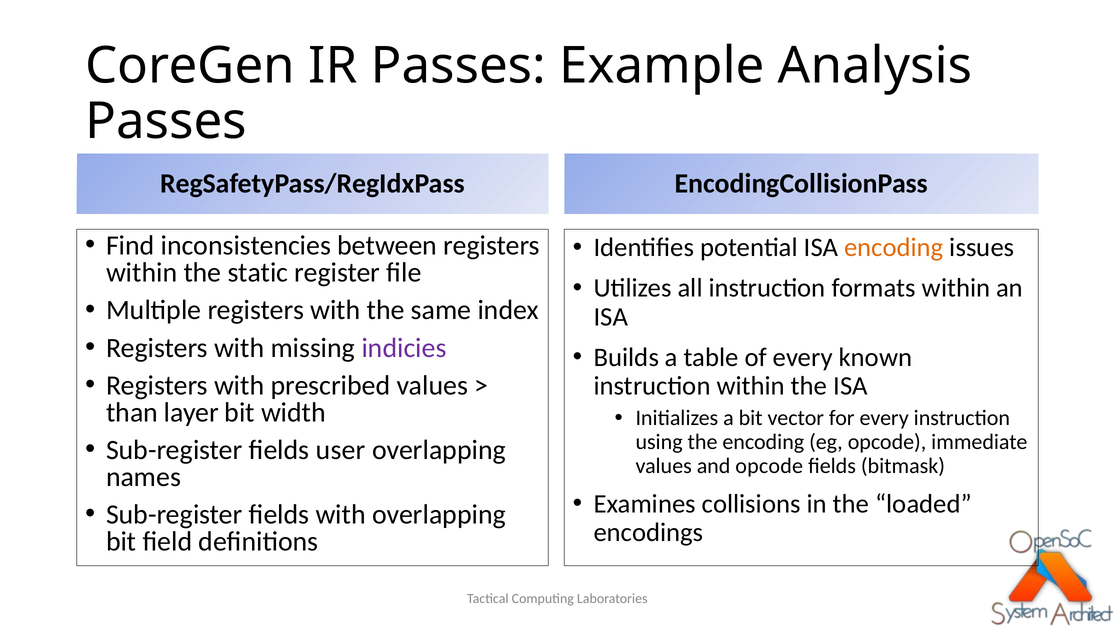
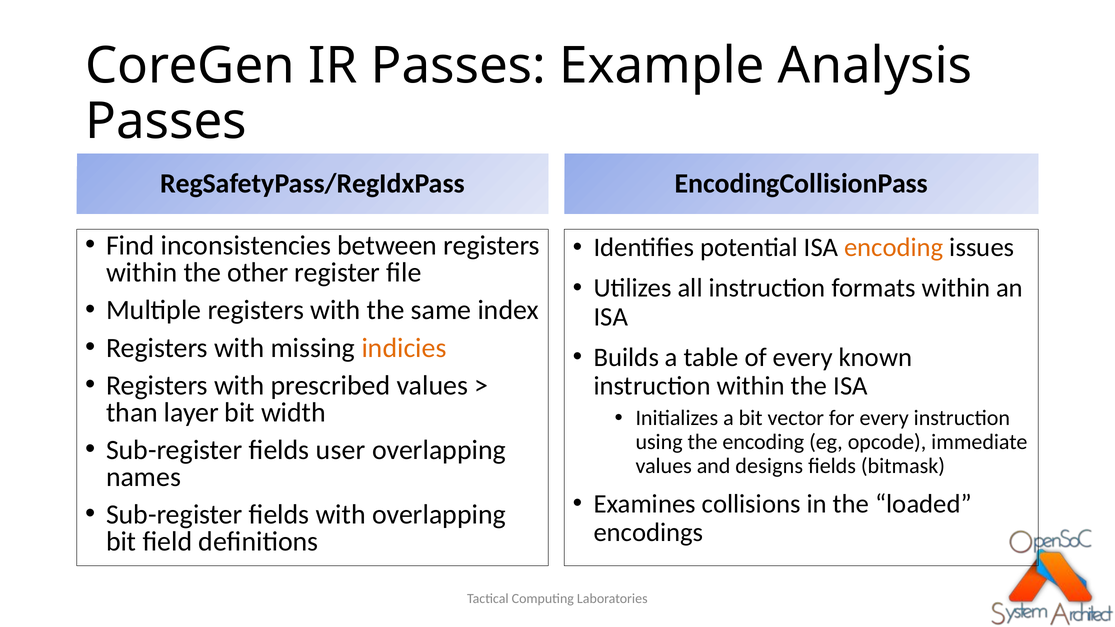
static: static -> other
indicies colour: purple -> orange
and opcode: opcode -> designs
